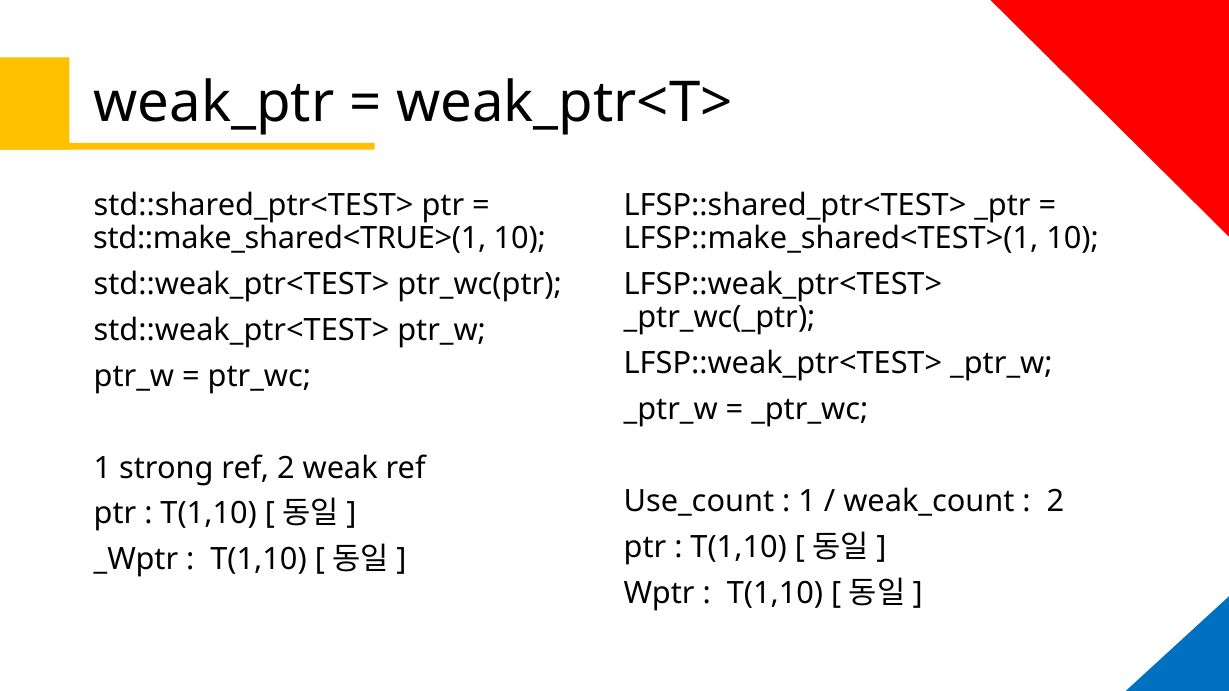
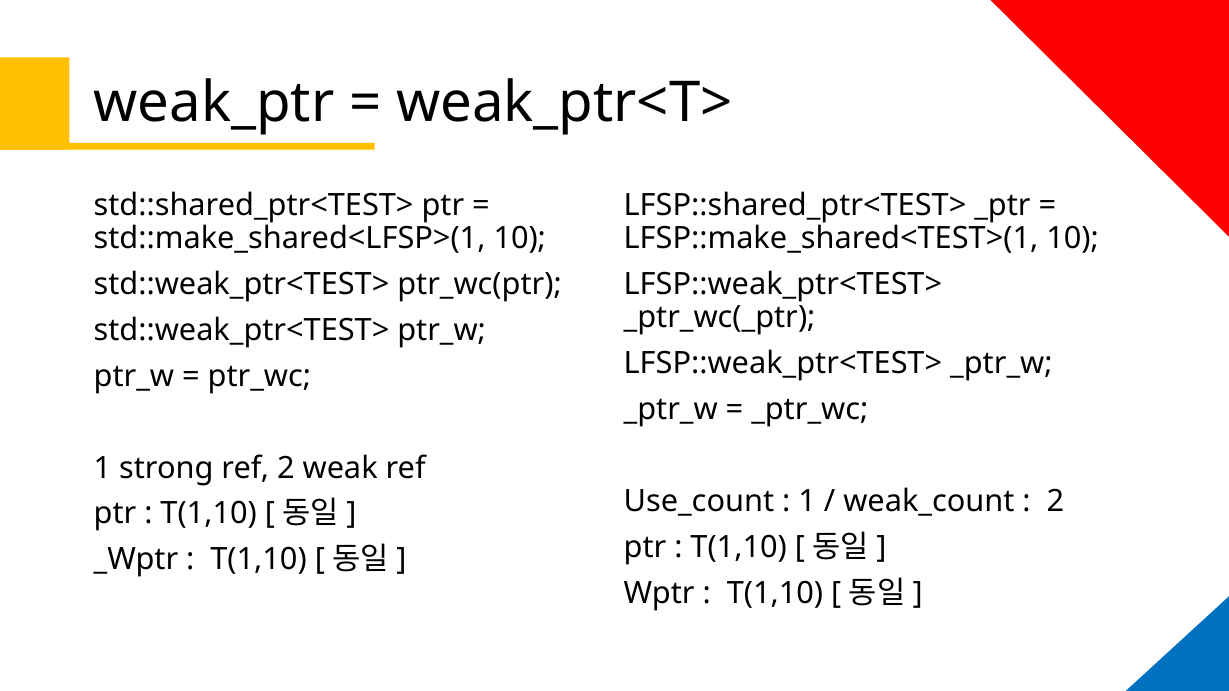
std::make_shared<TRUE>(1: std::make_shared<TRUE>(1 -> std::make_shared<LFSP>(1
